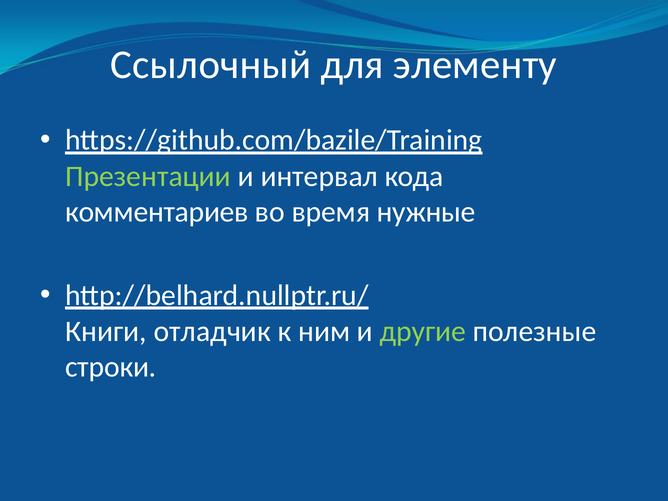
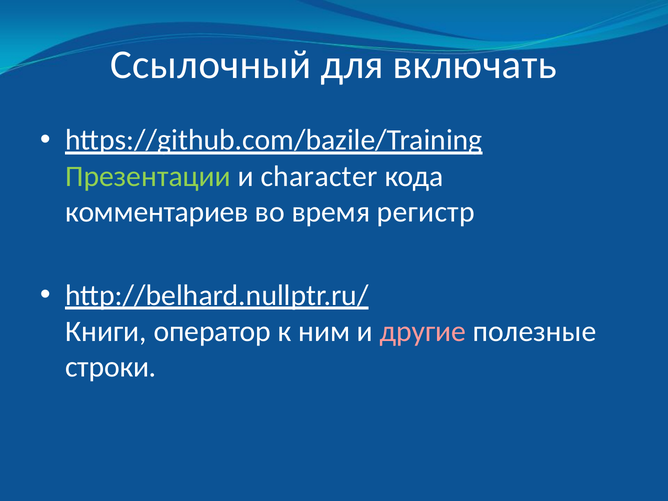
элементу: элементу -> включать
интервал: интервал -> character
нужные: нужные -> регистр
отладчик: отладчик -> оператор
другие colour: light green -> pink
